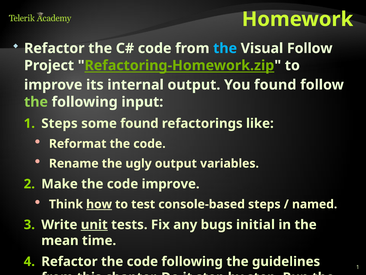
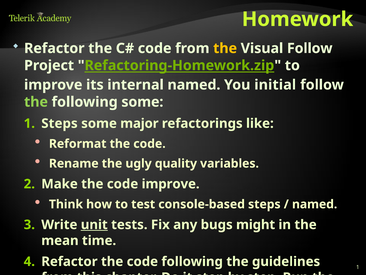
the at (225, 48) colour: light blue -> yellow
internal output: output -> named
You found: found -> initial
following input: input -> some
some found: found -> major
ugly output: output -> quality
how underline: present -> none
initial: initial -> might
